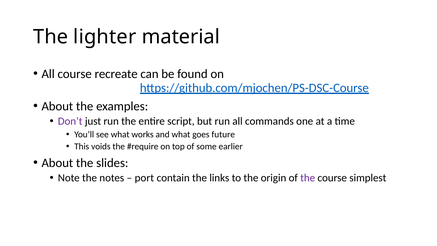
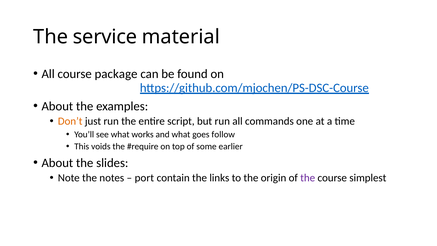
lighter: lighter -> service
recreate: recreate -> package
Don’t colour: purple -> orange
future: future -> follow
